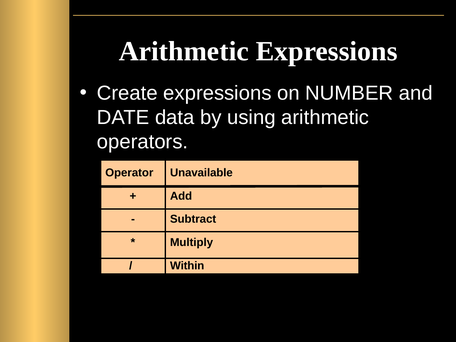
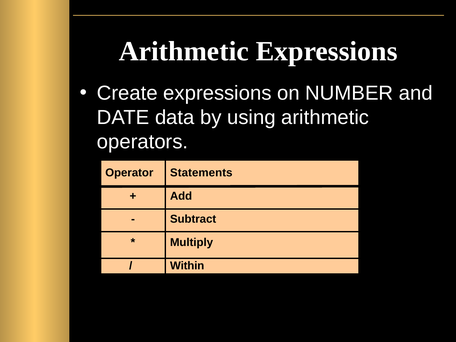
Unavailable: Unavailable -> Statements
